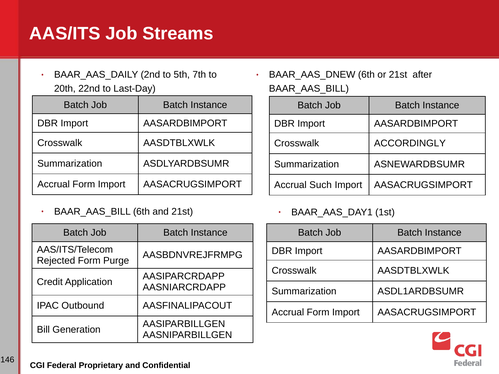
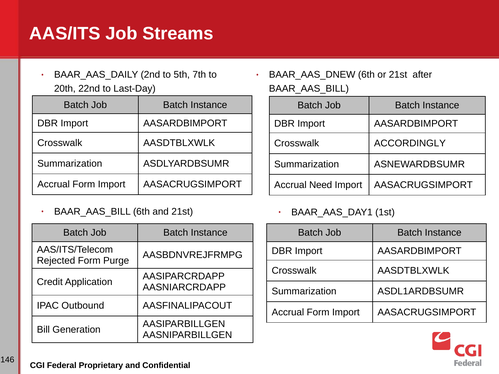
Such: Such -> Need
